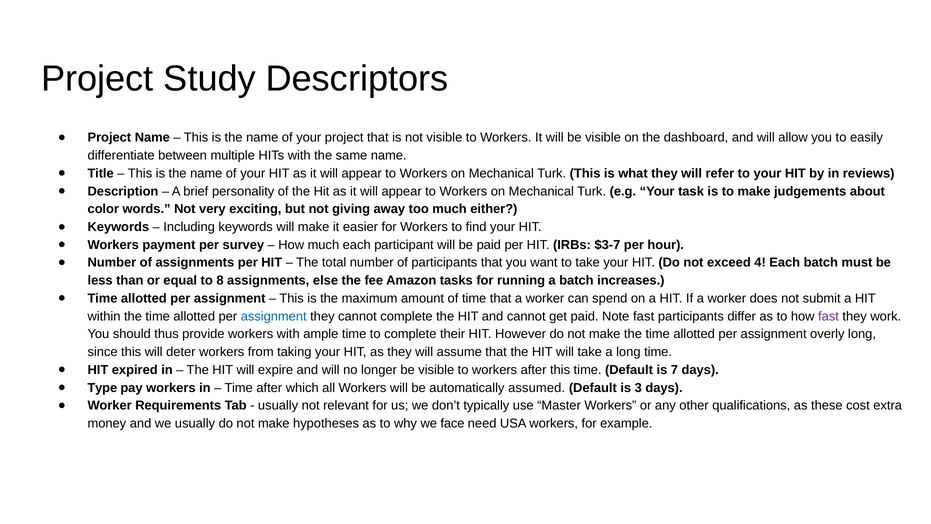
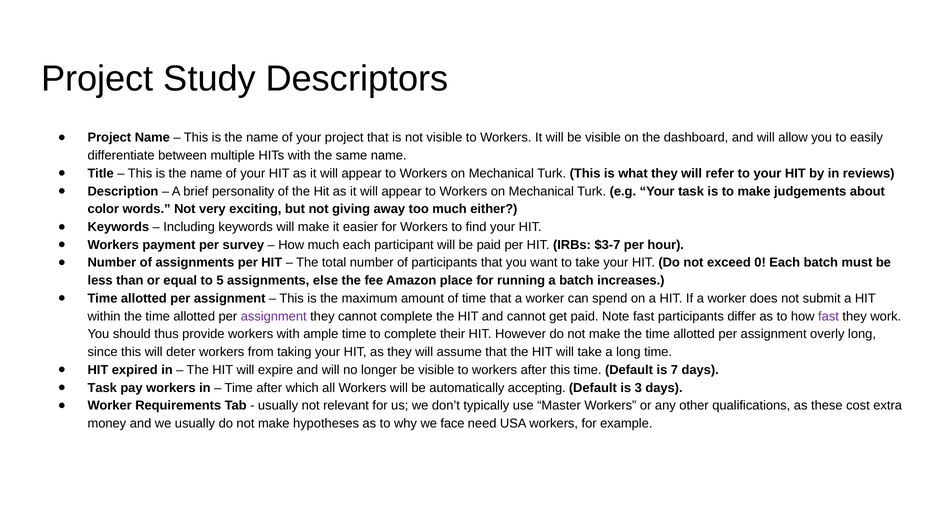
4: 4 -> 0
8: 8 -> 5
tasks: tasks -> place
assignment at (274, 316) colour: blue -> purple
Type at (102, 388): Type -> Task
assumed: assumed -> accepting
